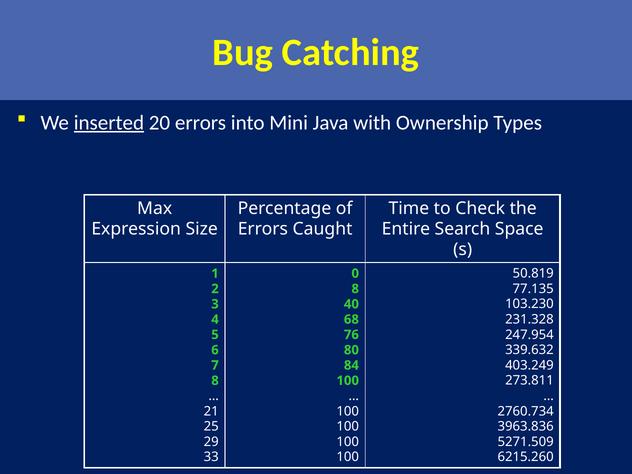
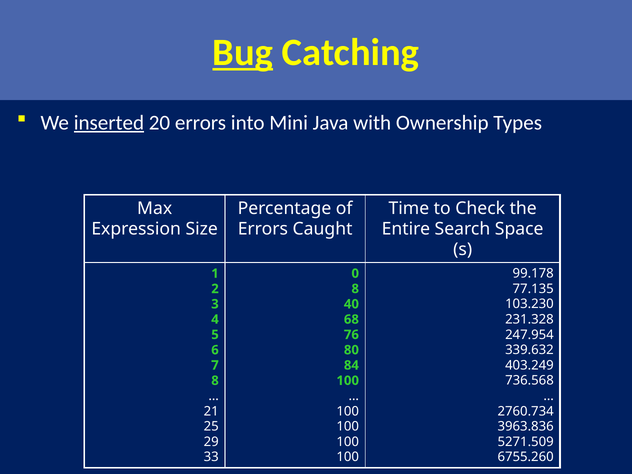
Bug underline: none -> present
50.819: 50.819 -> 99.178
273.811: 273.811 -> 736.568
6215.260: 6215.260 -> 6755.260
